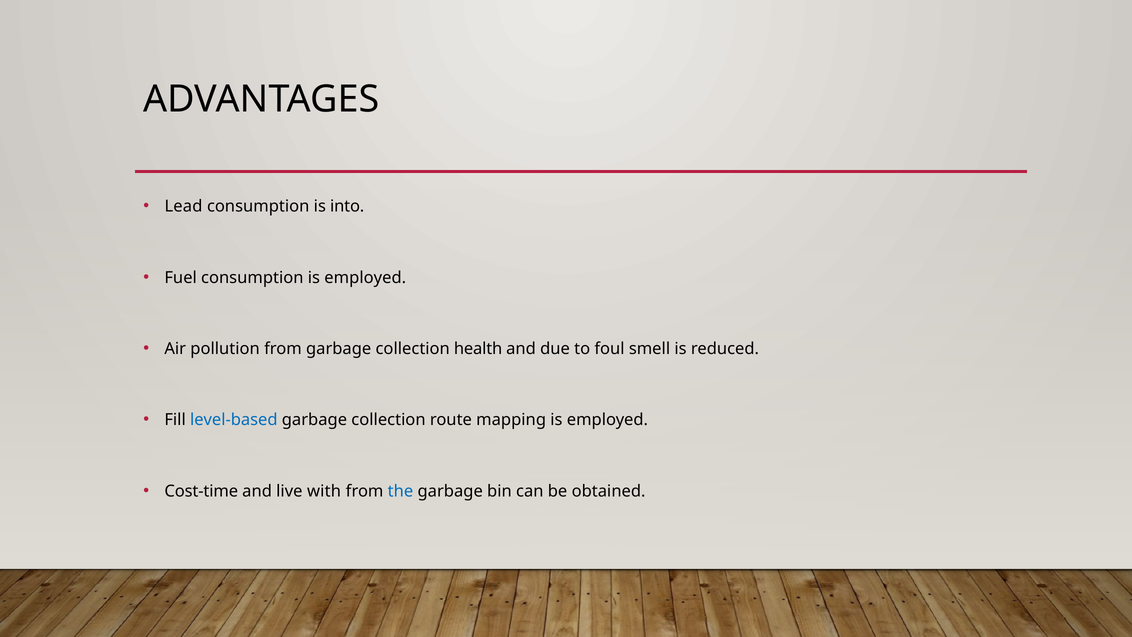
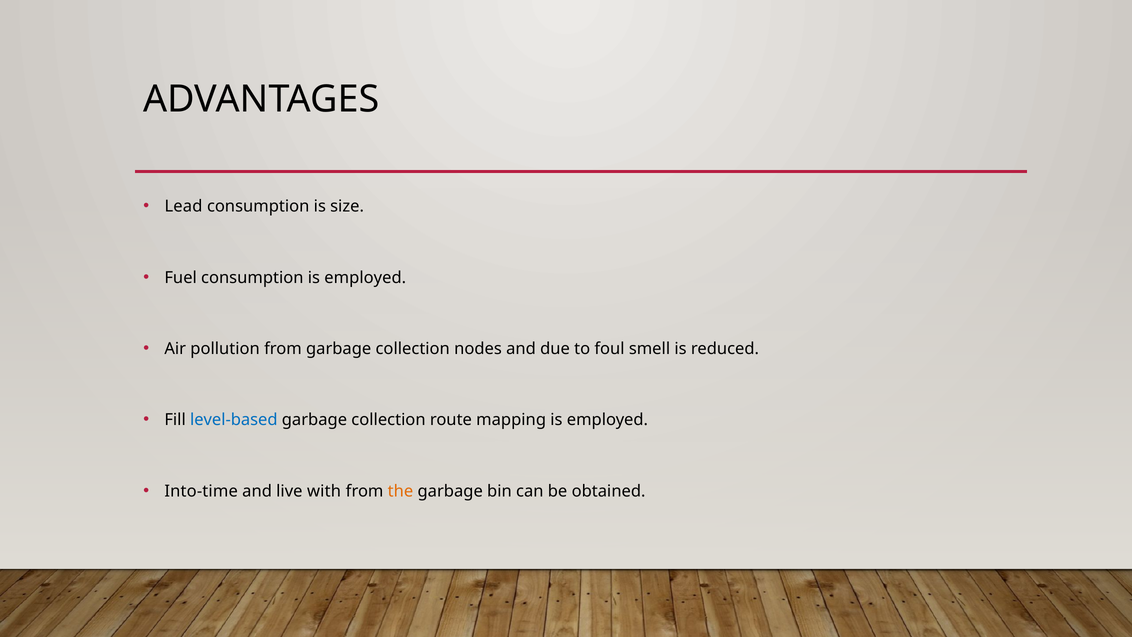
into: into -> size
health: health -> nodes
Cost-time: Cost-time -> Into-time
the colour: blue -> orange
